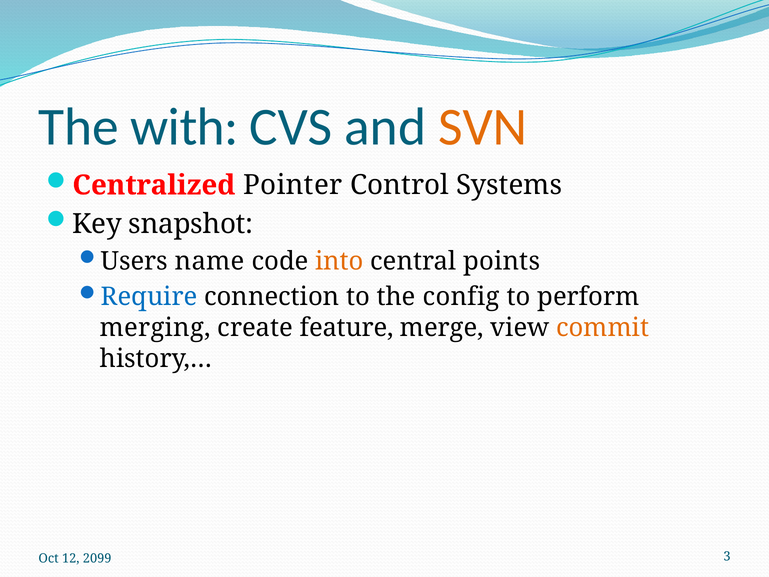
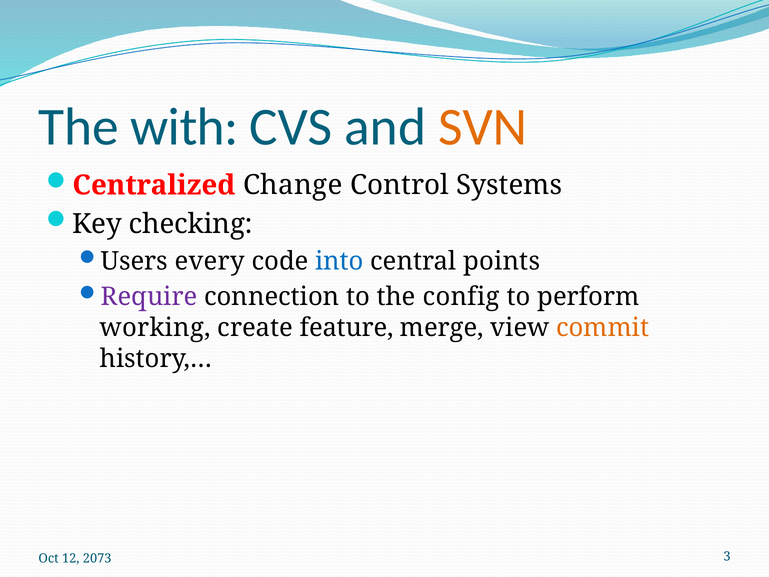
Pointer: Pointer -> Change
snapshot: snapshot -> checking
name: name -> every
into colour: orange -> blue
Require colour: blue -> purple
merging: merging -> working
2099: 2099 -> 2073
